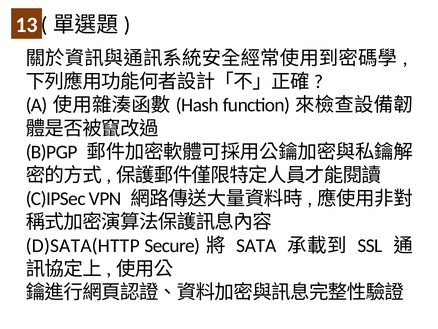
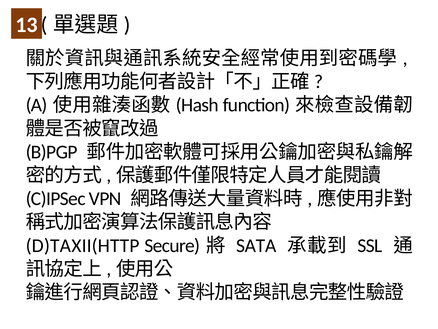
D)SATA(HTTP: D)SATA(HTTP -> D)TAXII(HTTP
